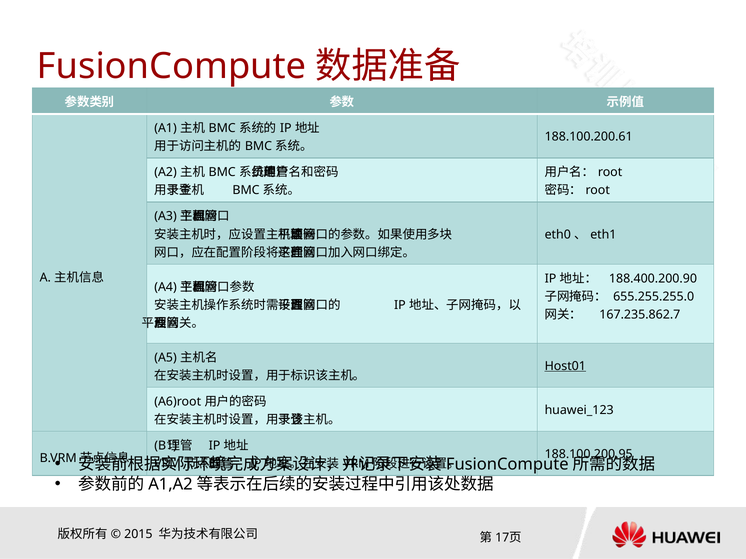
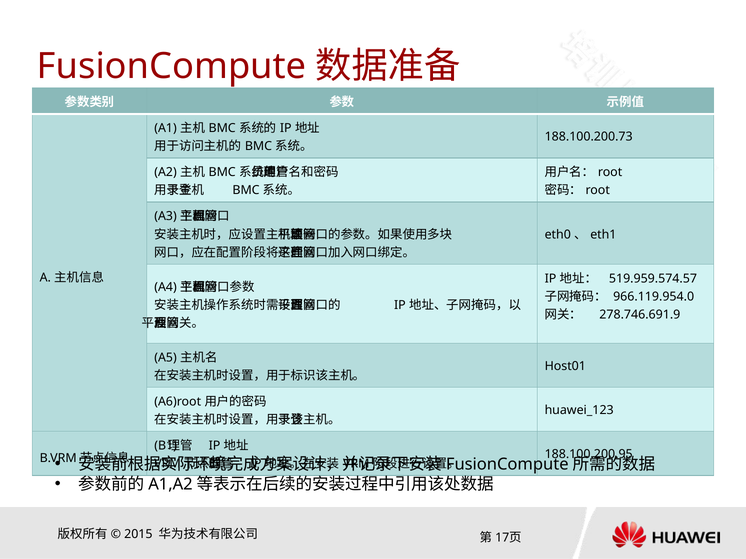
188.100.200.61: 188.100.200.61 -> 188.100.200.73
188.400.200.90: 188.400.200.90 -> 519.959.574.57
655.255.255.0: 655.255.255.0 -> 966.119.954.0
167.235.862.7: 167.235.862.7 -> 278.746.691.9
Host01 underline: present -> none
